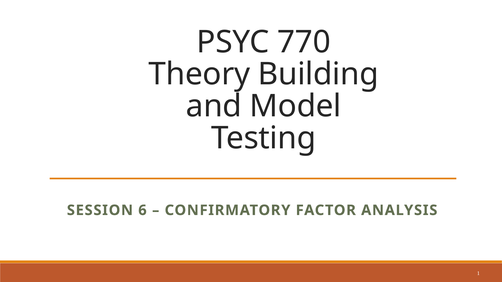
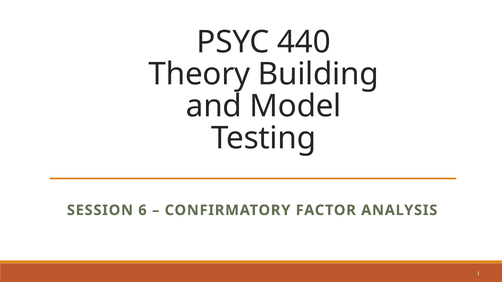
770: 770 -> 440
